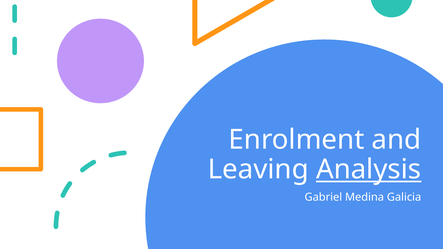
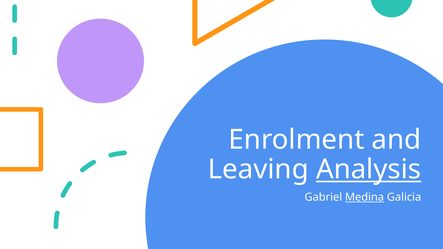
Medina underline: none -> present
